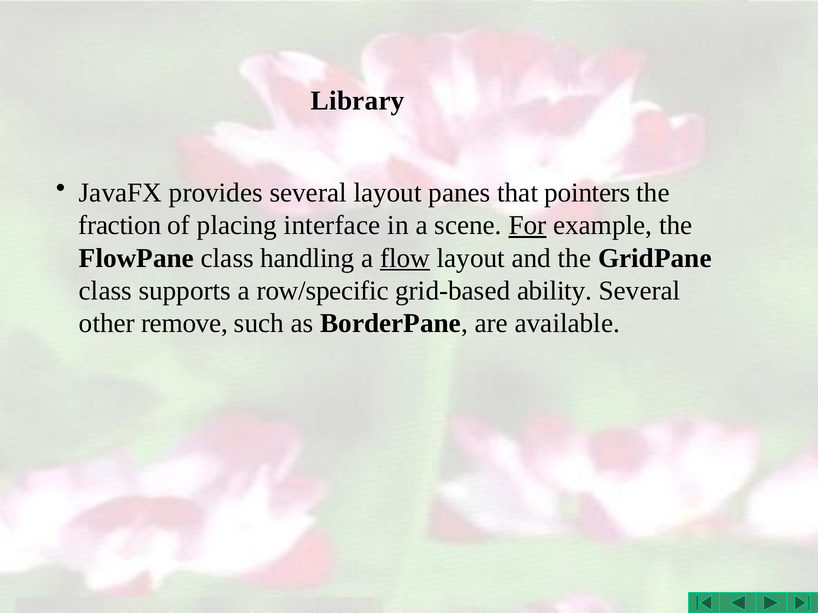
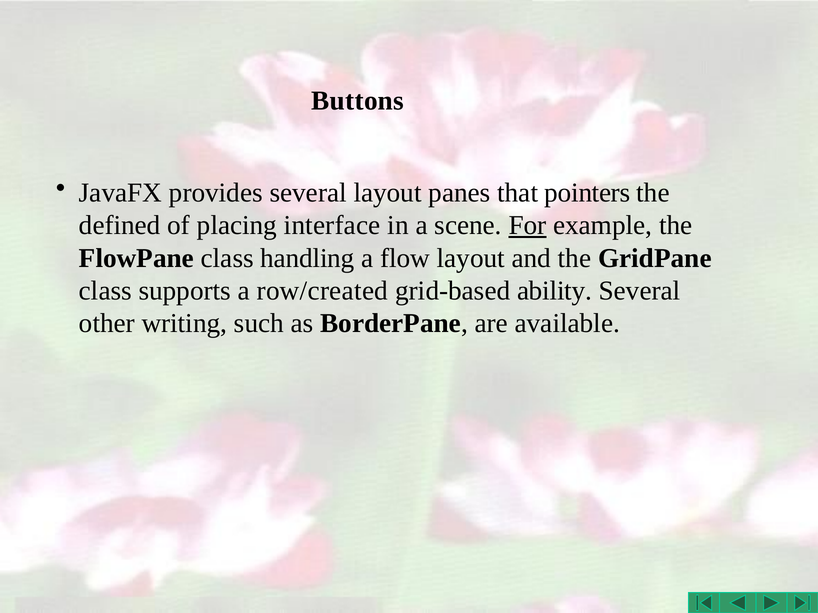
Library: Library -> Buttons
fraction: fraction -> defined
flow underline: present -> none
row/specific: row/specific -> row/created
remove: remove -> writing
